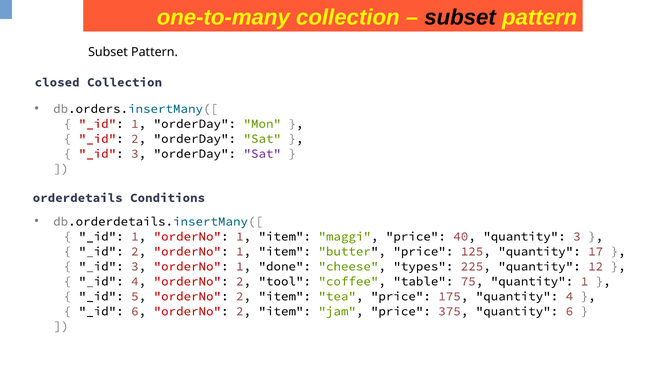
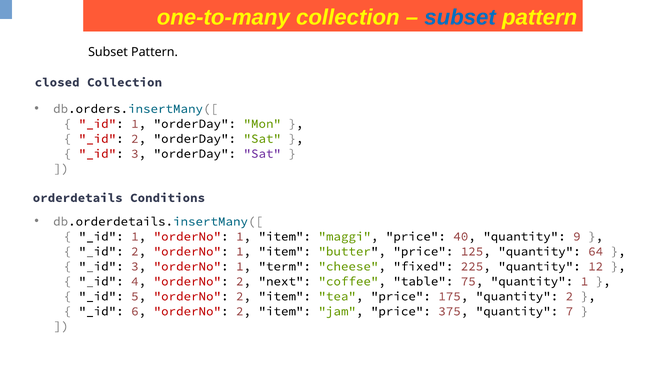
subset at (460, 17) colour: black -> blue
quantity 3: 3 -> 9
17: 17 -> 64
done: done -> term
types: types -> fixed
tool: tool -> next
quantity 4: 4 -> 2
quantity 6: 6 -> 7
